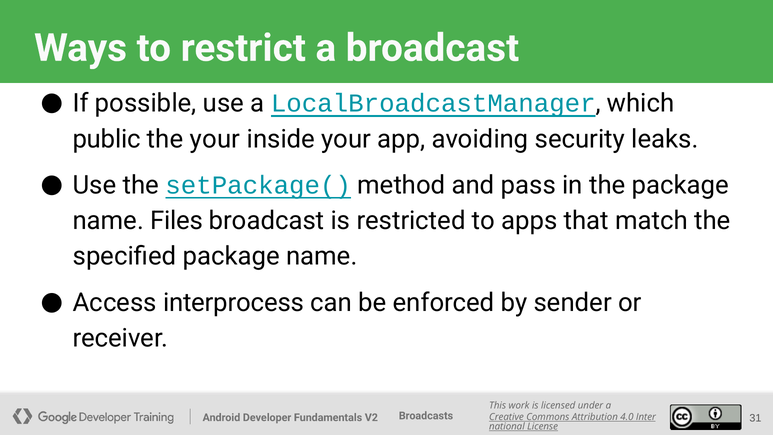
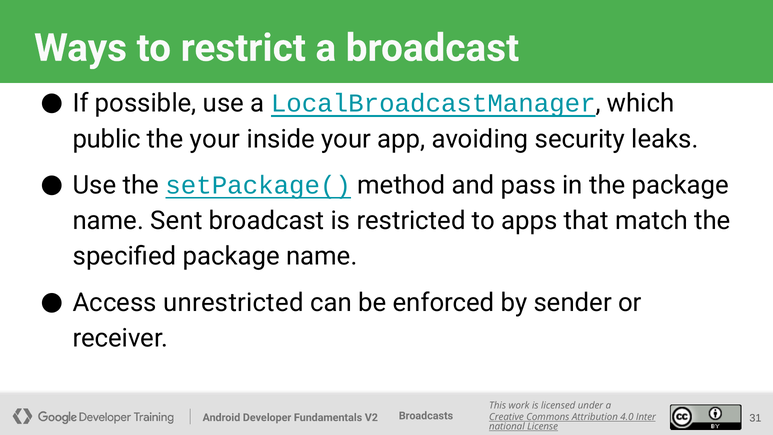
Files: Files -> Sent
interprocess: interprocess -> unrestricted
